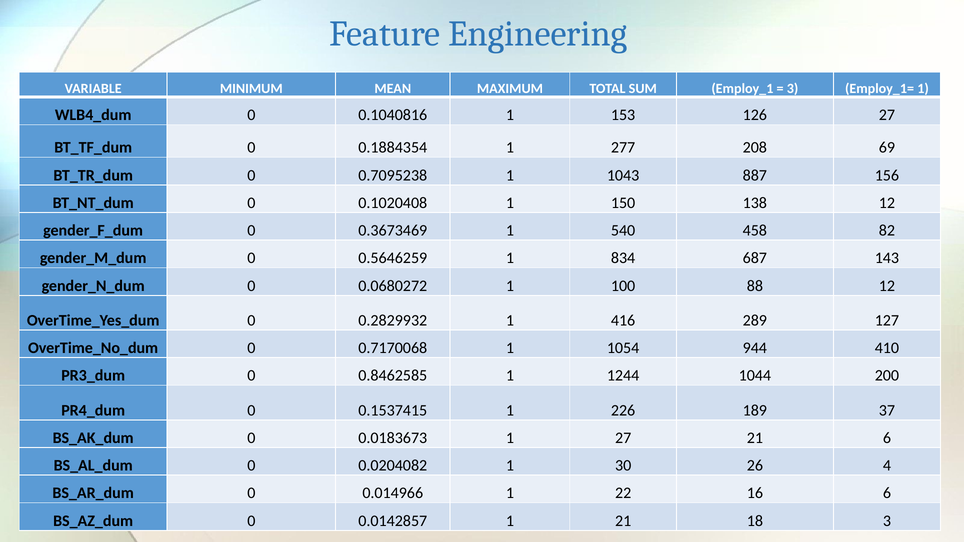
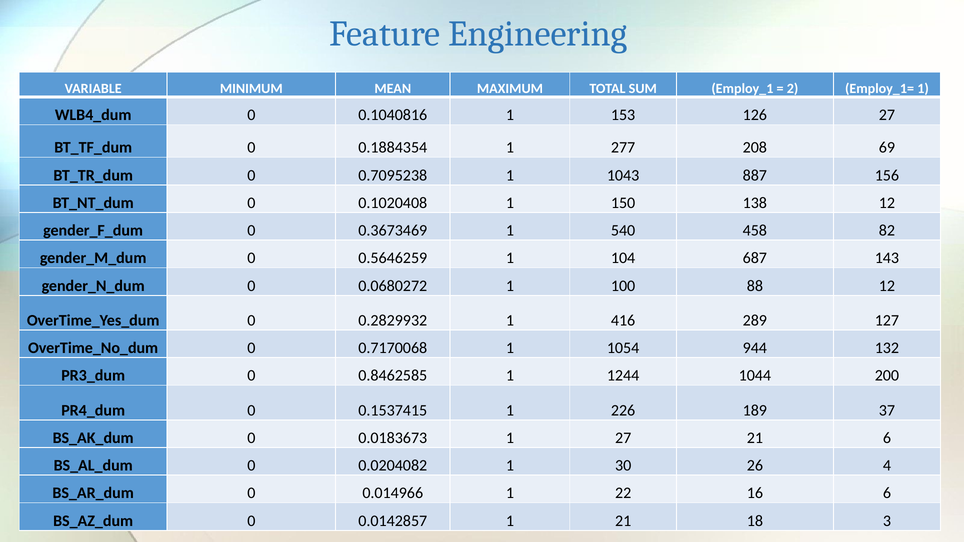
3 at (793, 89): 3 -> 2
834: 834 -> 104
410: 410 -> 132
